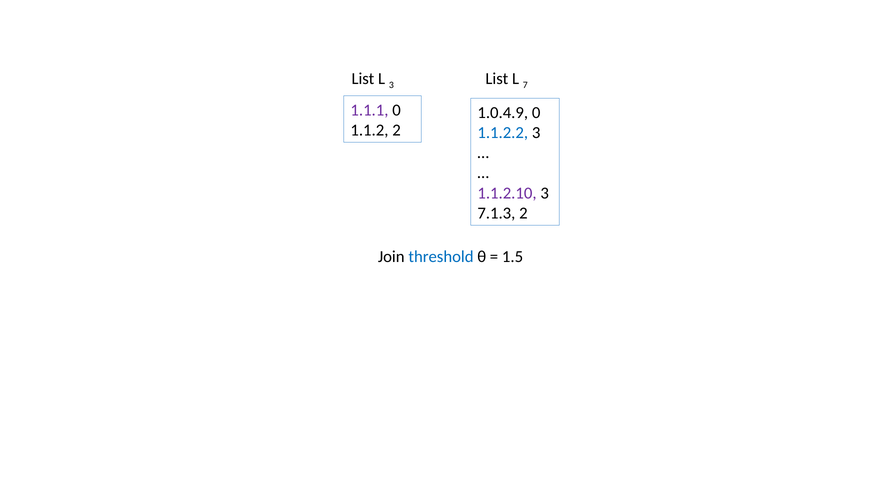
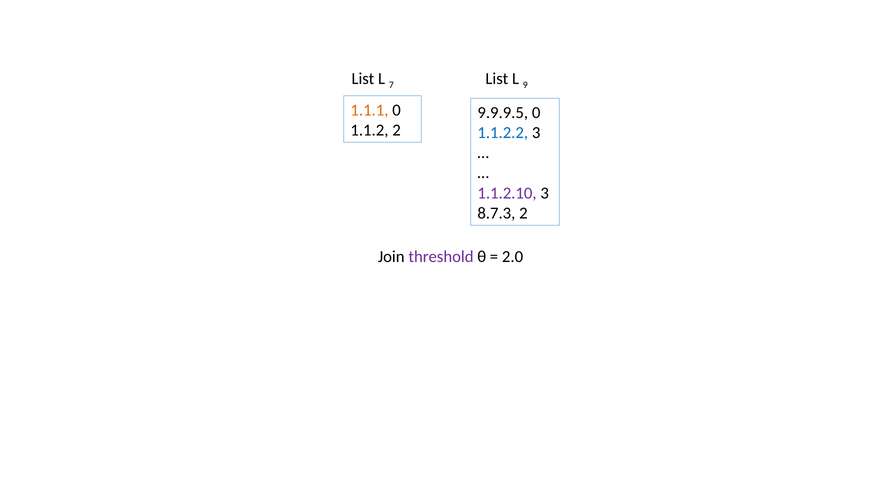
L 3: 3 -> 7
7: 7 -> 9
1.1.1 colour: purple -> orange
1.0.4.9: 1.0.4.9 -> 9.9.9.5
7.1.3: 7.1.3 -> 8.7.3
threshold colour: blue -> purple
1.5: 1.5 -> 2.0
